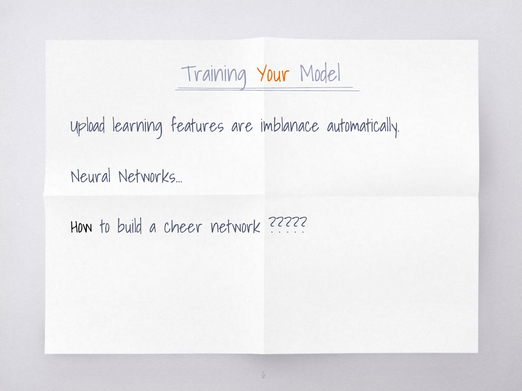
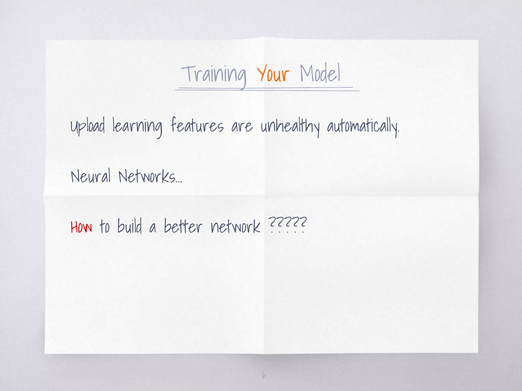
imblanace: imblanace -> unhealthy
How colour: black -> red
cheer: cheer -> better
